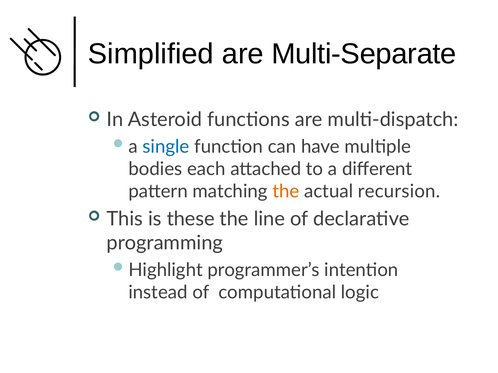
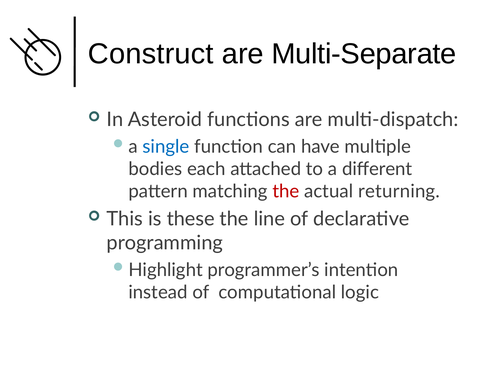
Simplified: Simplified -> Construct
the at (286, 192) colour: orange -> red
recursion: recursion -> returning
